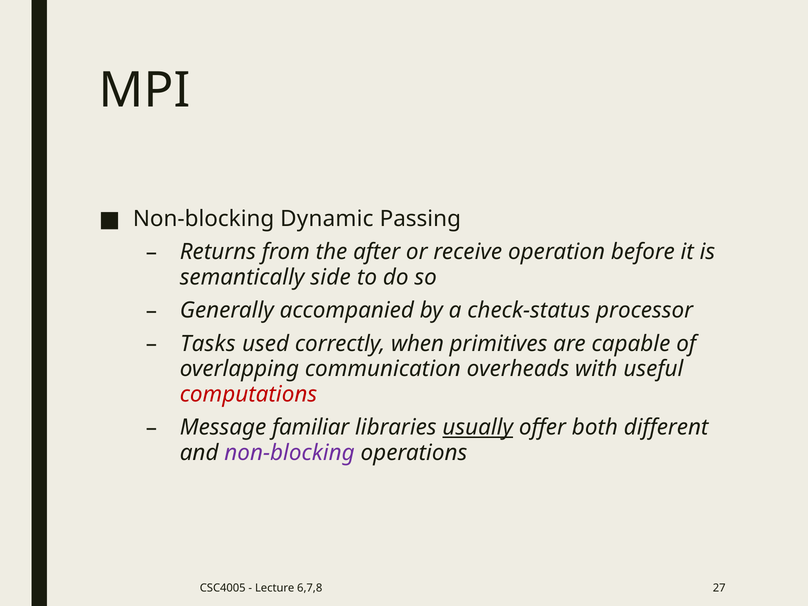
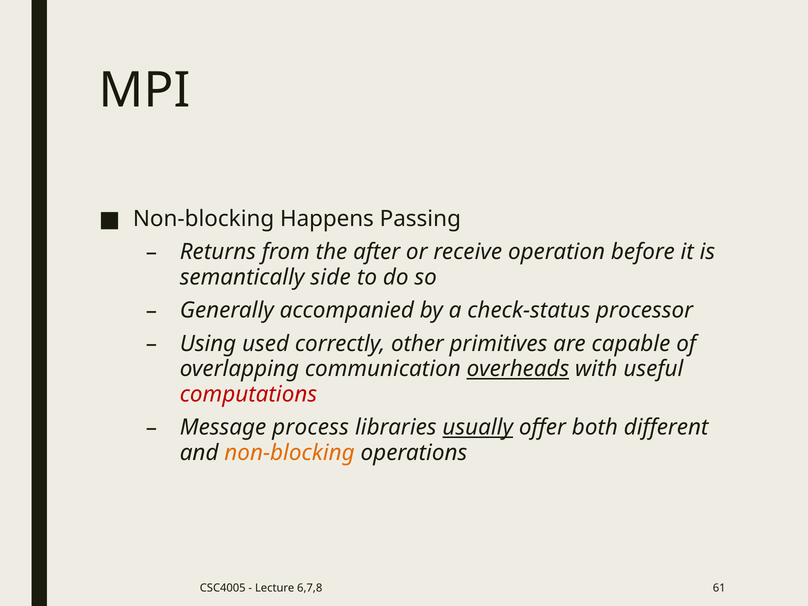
Dynamic: Dynamic -> Happens
Tasks: Tasks -> Using
when: when -> other
overheads underline: none -> present
familiar: familiar -> process
non-blocking at (290, 453) colour: purple -> orange
27: 27 -> 61
